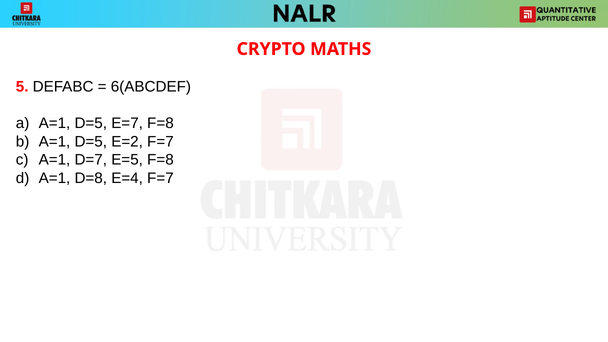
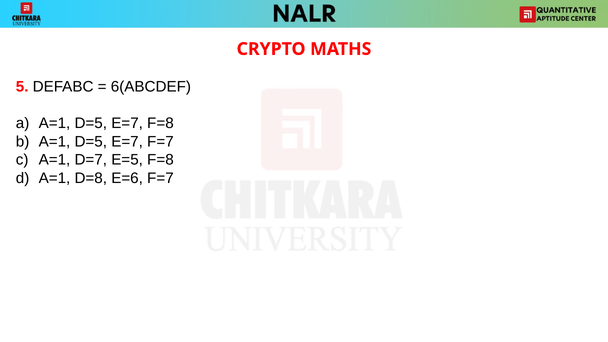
E=2 at (127, 142): E=2 -> E=7
E=4: E=4 -> E=6
